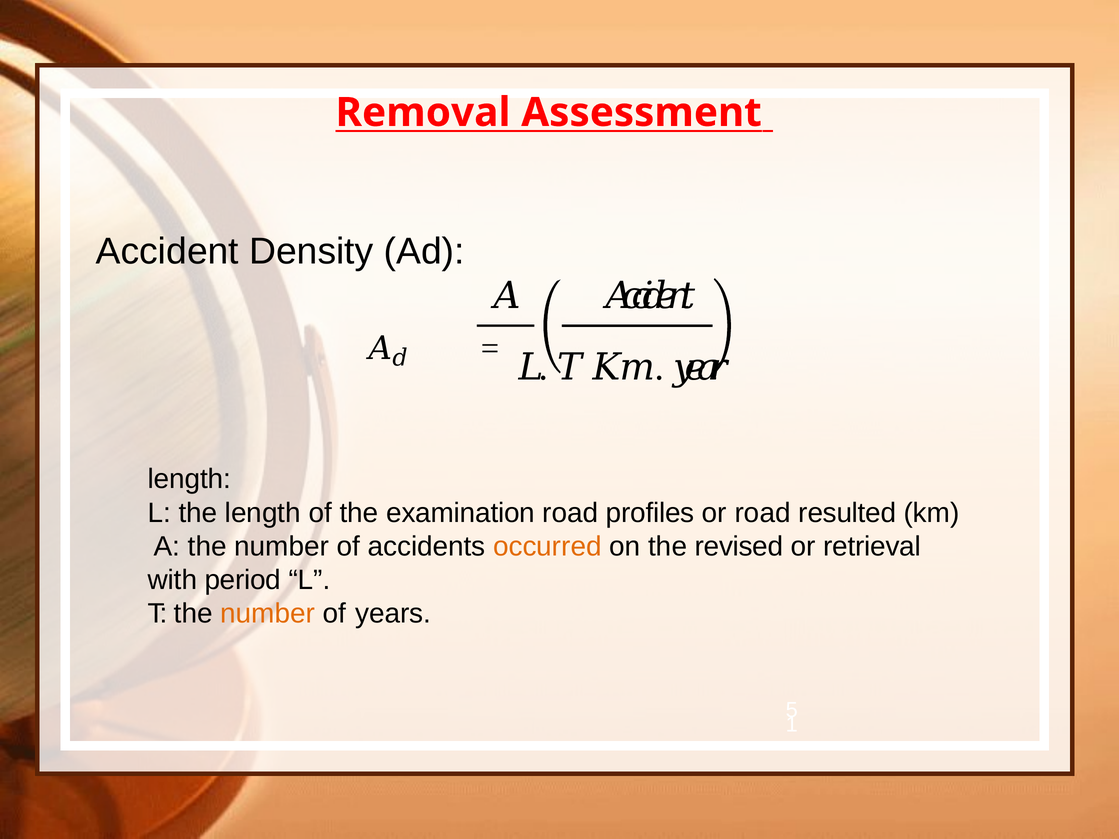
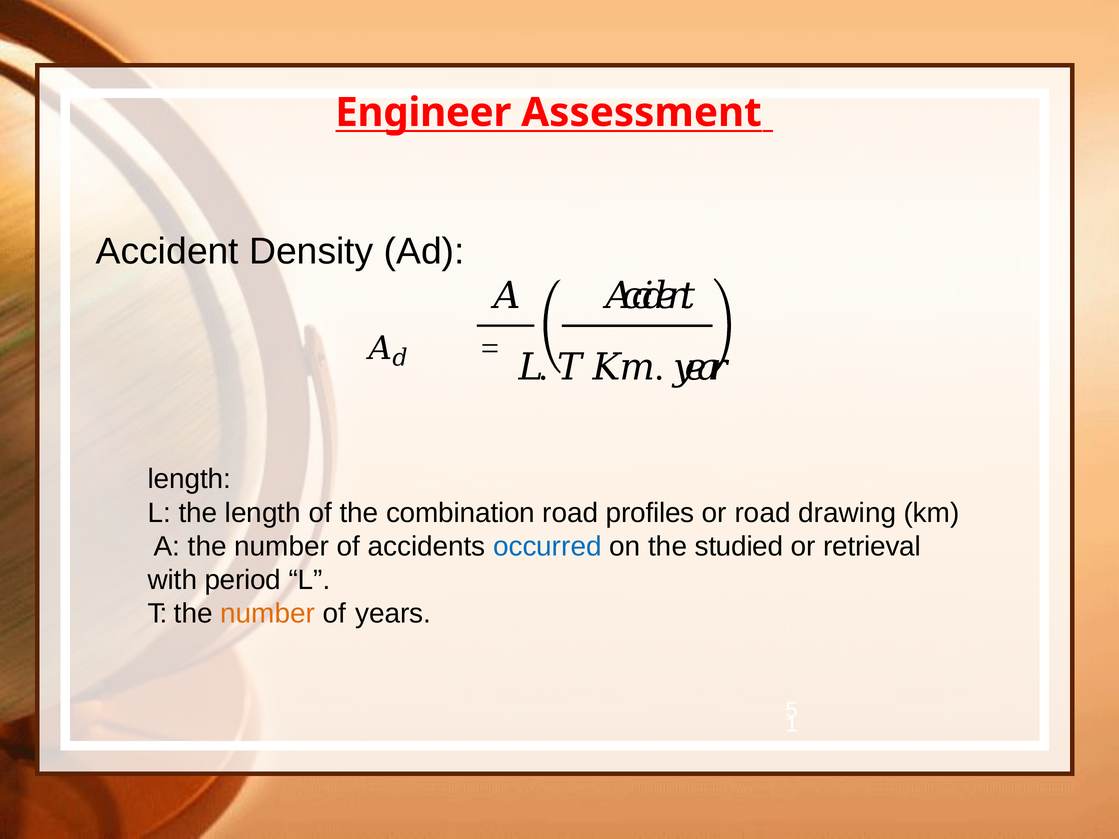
Removal: Removal -> Engineer
examination: examination -> combination
resulted: resulted -> drawing
occurred colour: orange -> blue
revised: revised -> studied
